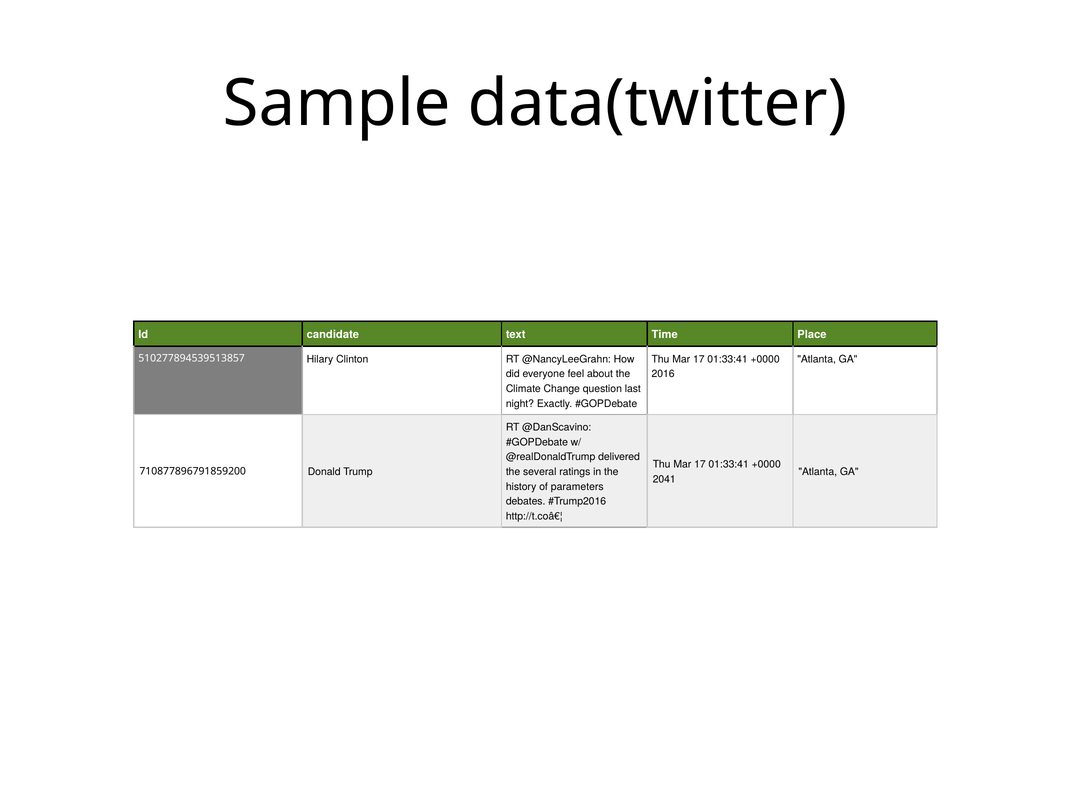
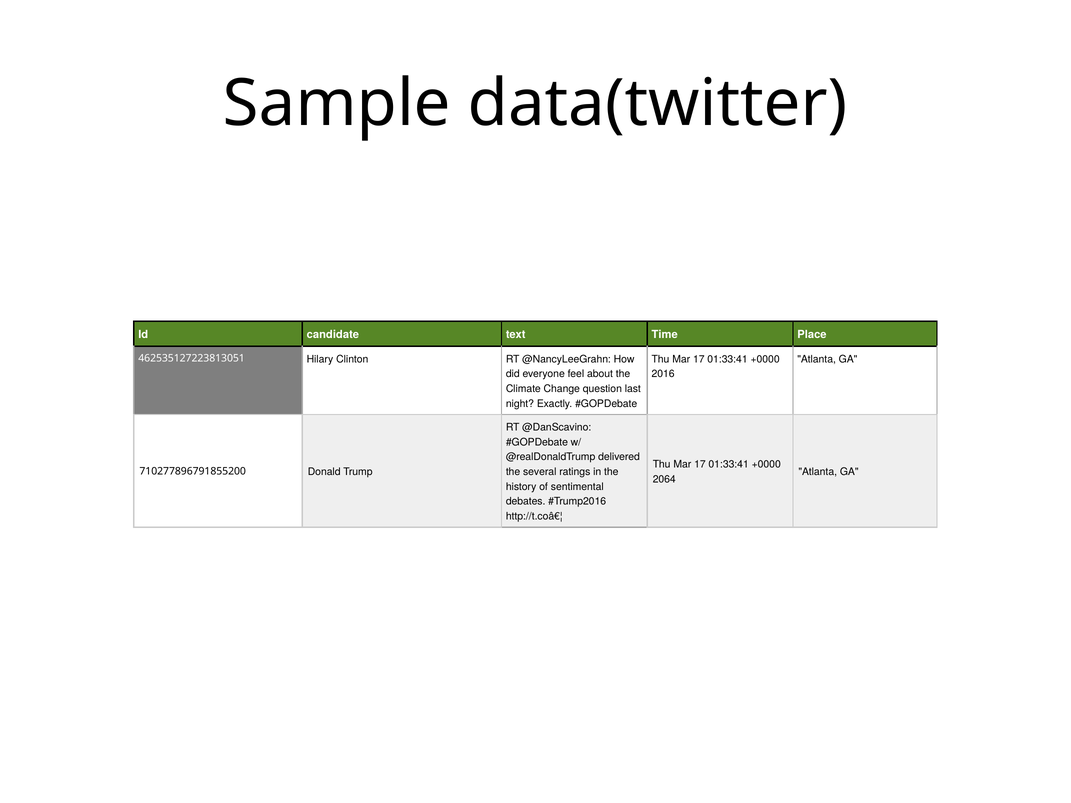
510277894539513857: 510277894539513857 -> 462535127223813051
710877896791859200: 710877896791859200 -> 710277896791855200
2041: 2041 -> 2064
parameters: parameters -> sentimental
